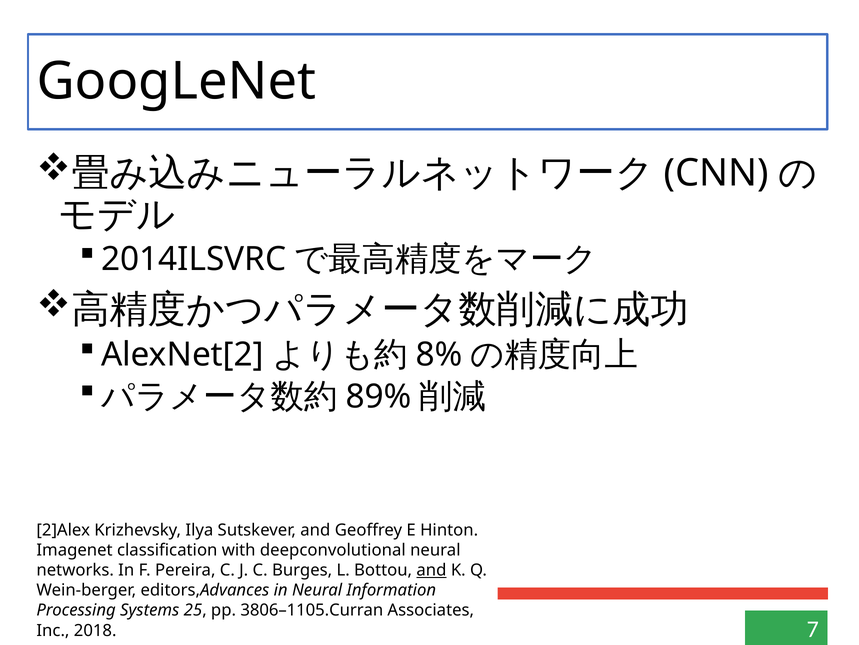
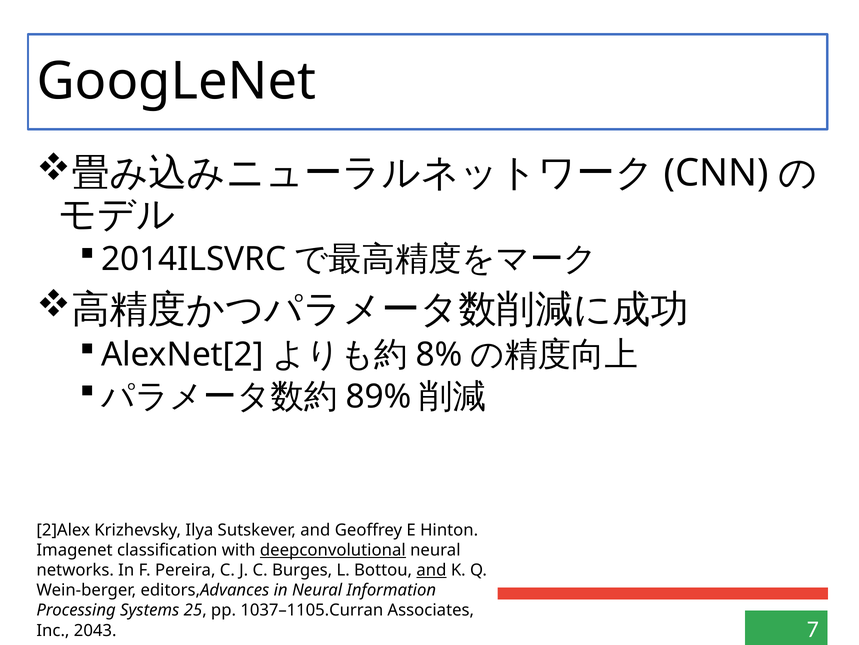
deepconvolutional underline: none -> present
3806–1105.Curran: 3806–1105.Curran -> 1037–1105.Curran
2018: 2018 -> 2043
